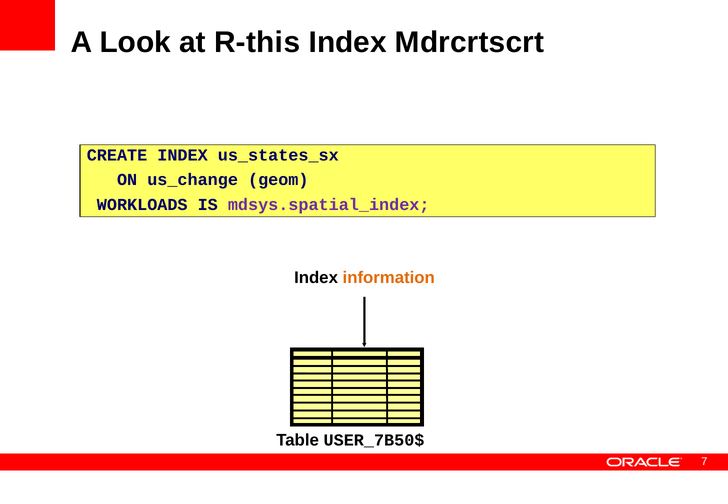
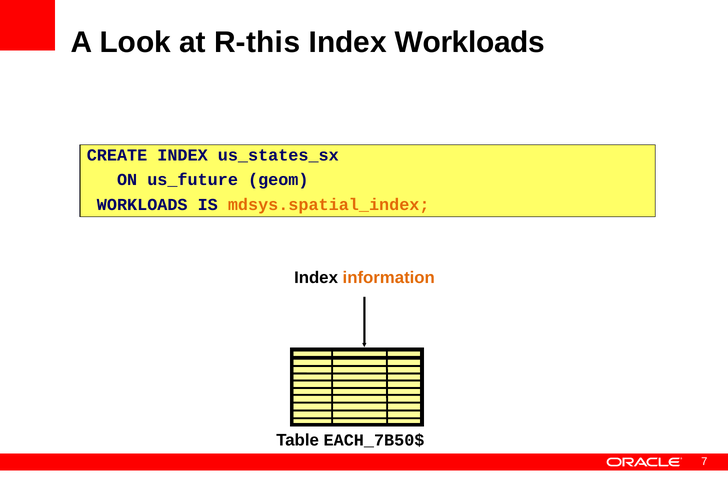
Index Mdrcrtscrt: Mdrcrtscrt -> Workloads
us_change: us_change -> us_future
mdsys.spatial_index colour: purple -> orange
USER_7B50$: USER_7B50$ -> EACH_7B50$
